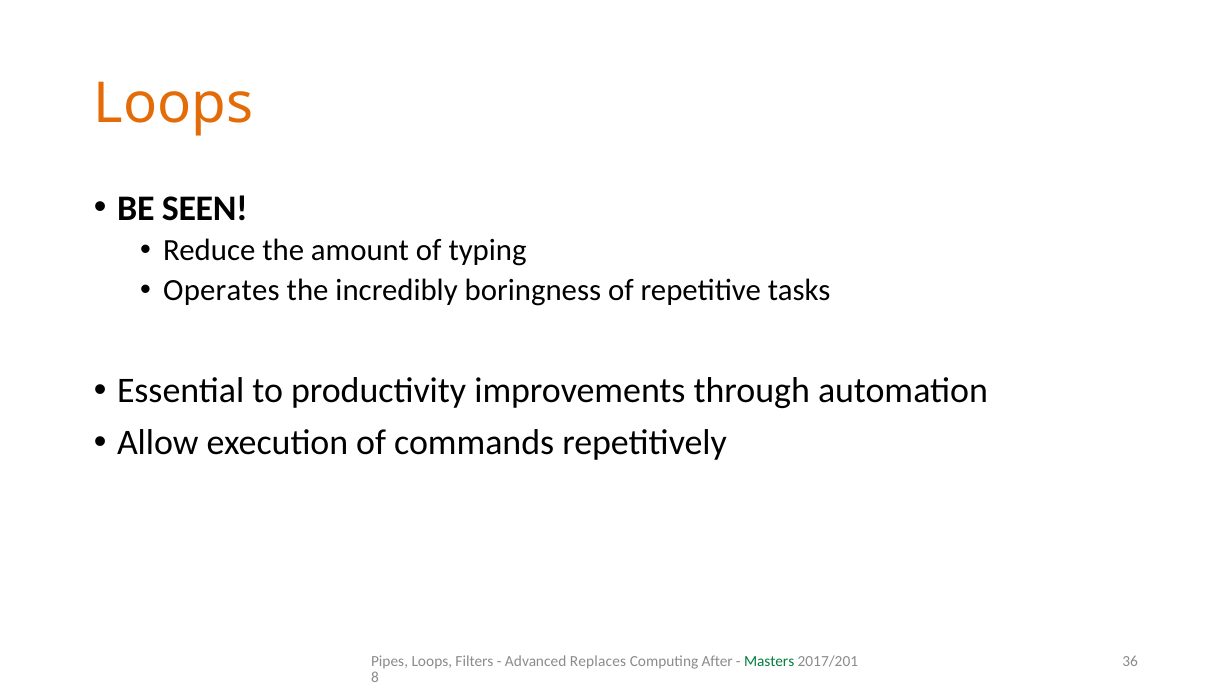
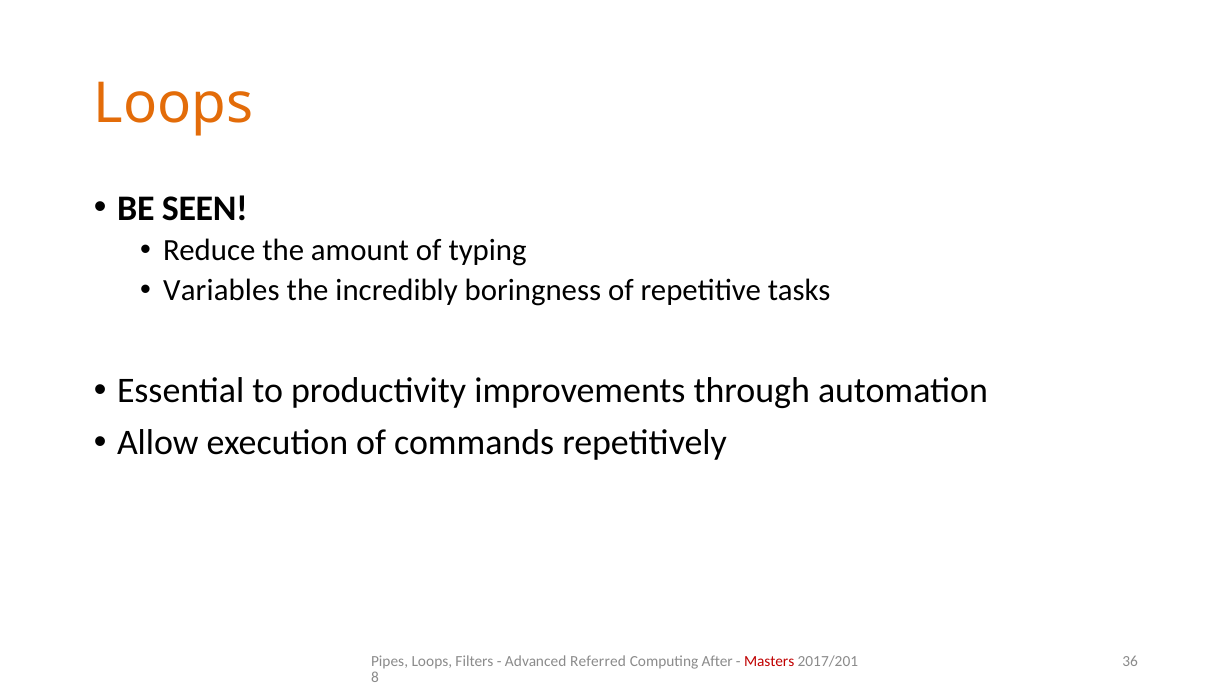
Operates: Operates -> Variables
Replaces: Replaces -> Referred
Masters colour: green -> red
